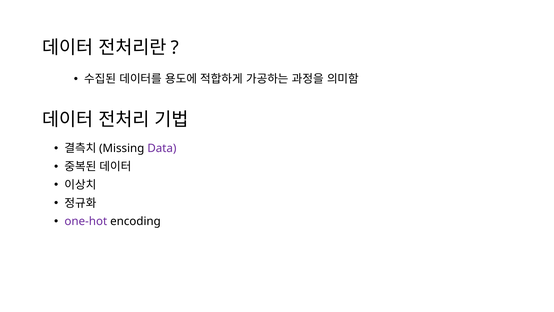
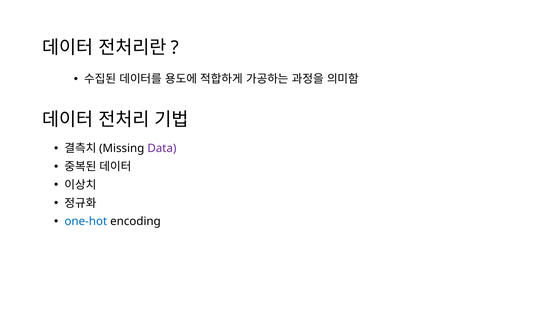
one-hot colour: purple -> blue
